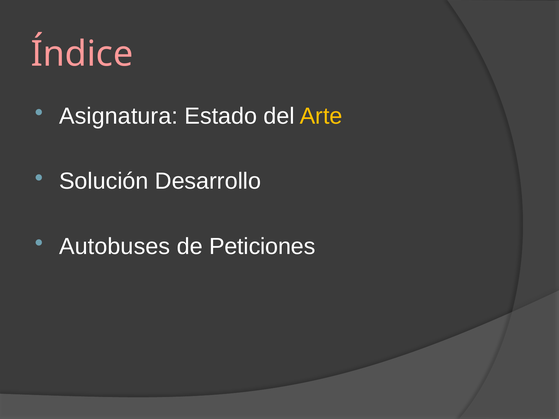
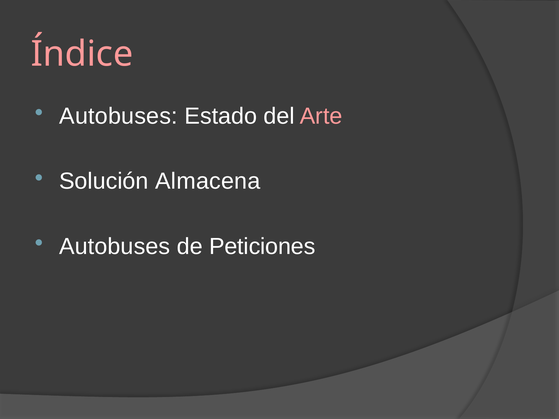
Asignatura at (119, 116): Asignatura -> Autobuses
Arte colour: yellow -> pink
Desarrollo: Desarrollo -> Almacena
